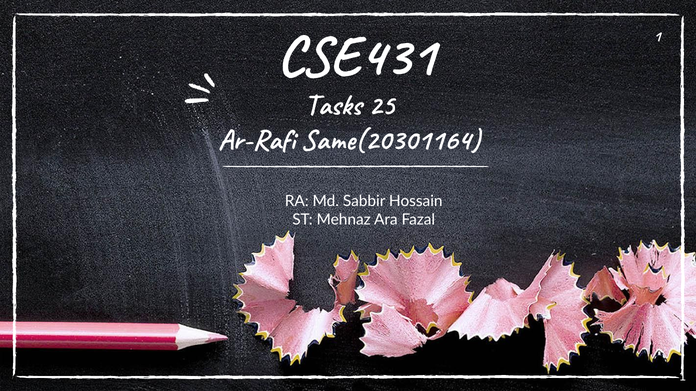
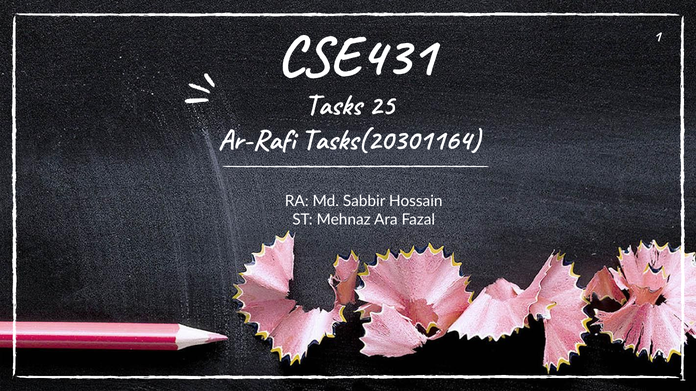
Same(20301164: Same(20301164 -> Tasks(20301164
